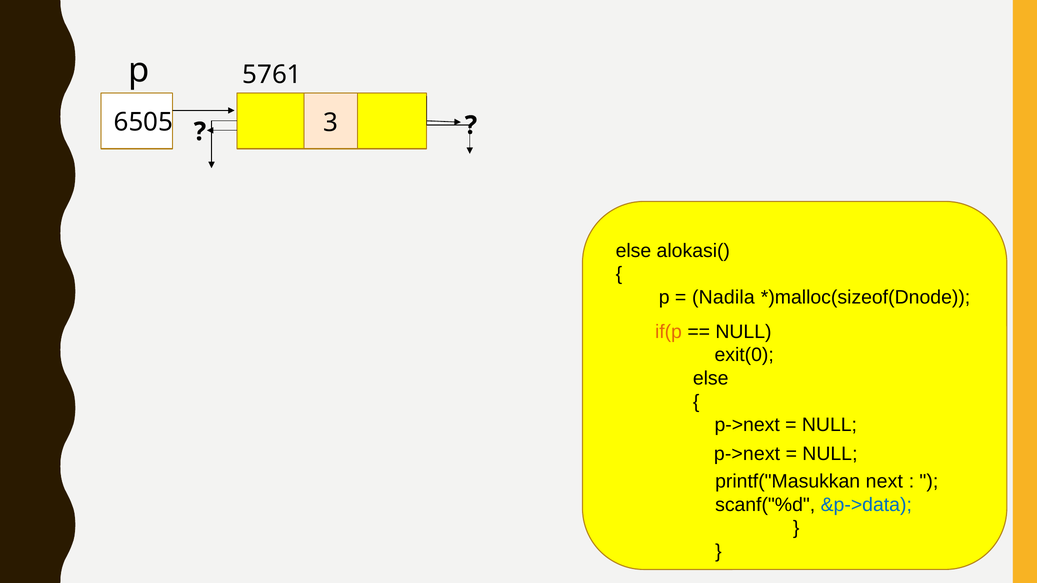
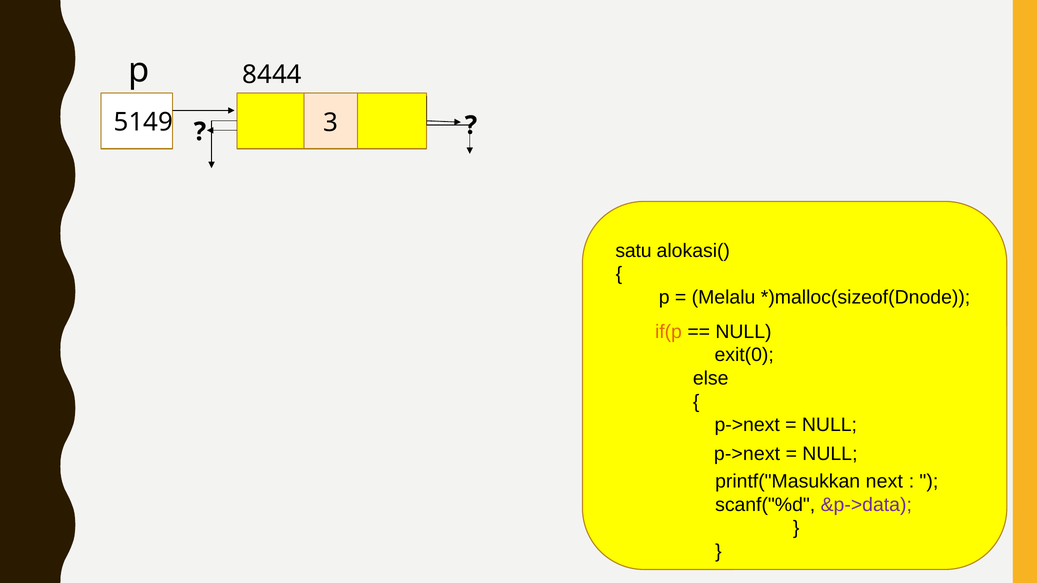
5761: 5761 -> 8444
6505: 6505 -> 5149
else at (633, 251): else -> satu
Nadila: Nadila -> Melalu
&p->data colour: blue -> purple
